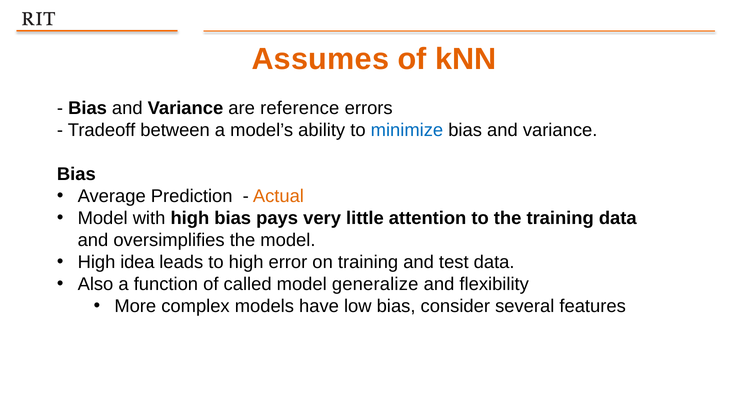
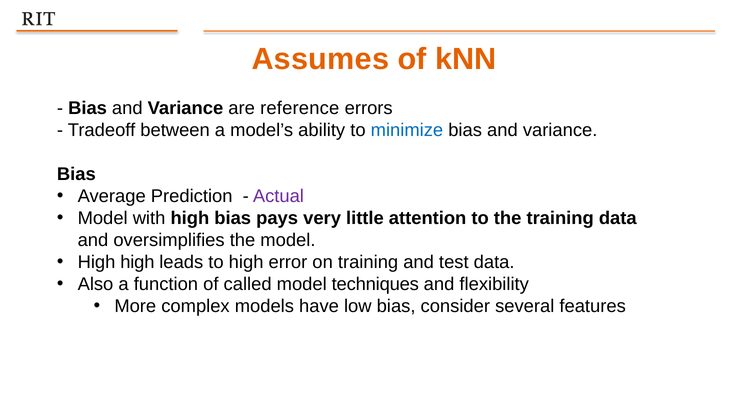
Actual colour: orange -> purple
High idea: idea -> high
generalize: generalize -> techniques
